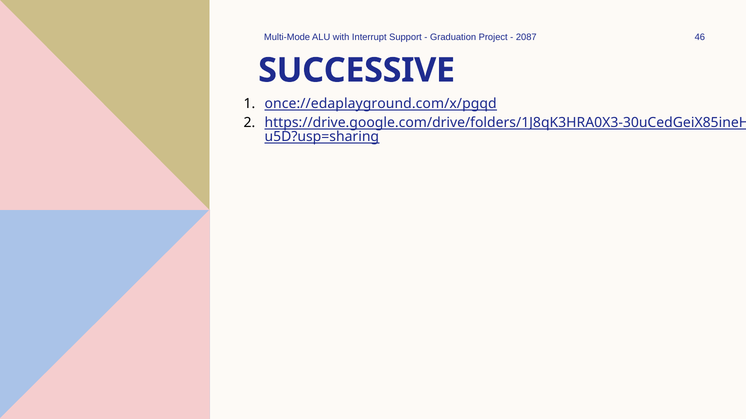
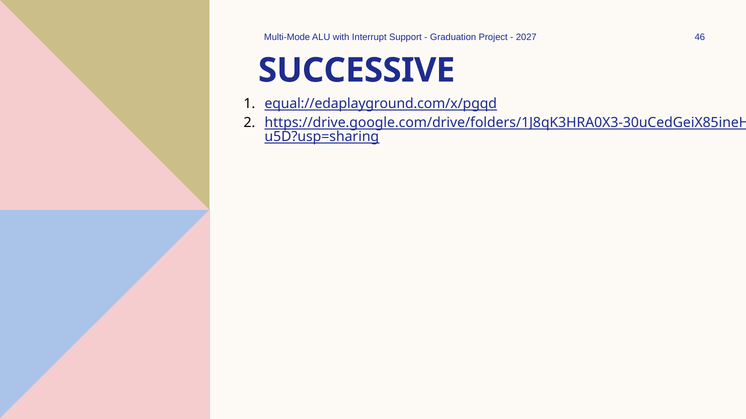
2087: 2087 -> 2027
once://edaplayground.com/x/pgqd: once://edaplayground.com/x/pgqd -> equal://edaplayground.com/x/pgqd
